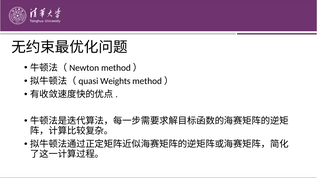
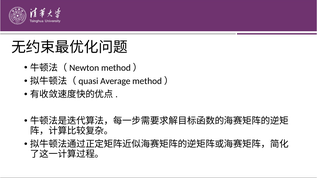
Weights: Weights -> Average
